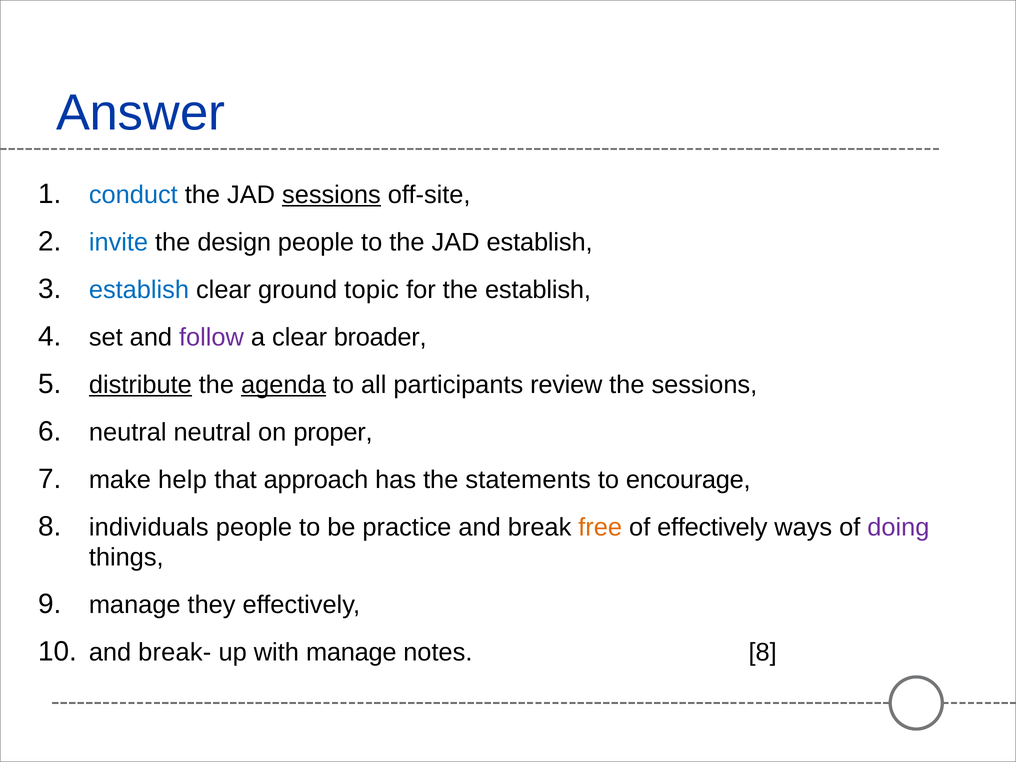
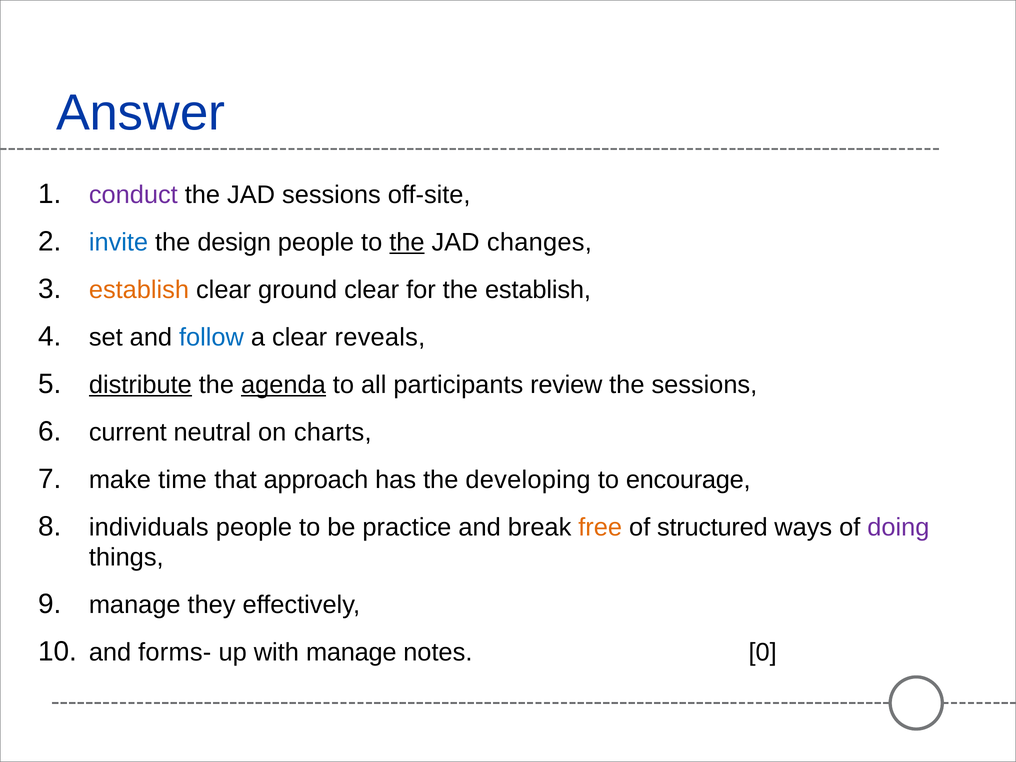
conduct colour: blue -> purple
sessions at (331, 195) underline: present -> none
the at (407, 242) underline: none -> present
JAD establish: establish -> changes
establish at (139, 290) colour: blue -> orange
ground topic: topic -> clear
follow colour: purple -> blue
broader: broader -> reveals
neutral at (128, 432): neutral -> current
proper: proper -> charts
help: help -> time
statements: statements -> developing
of effectively: effectively -> structured
break-: break- -> forms-
notes 8: 8 -> 0
